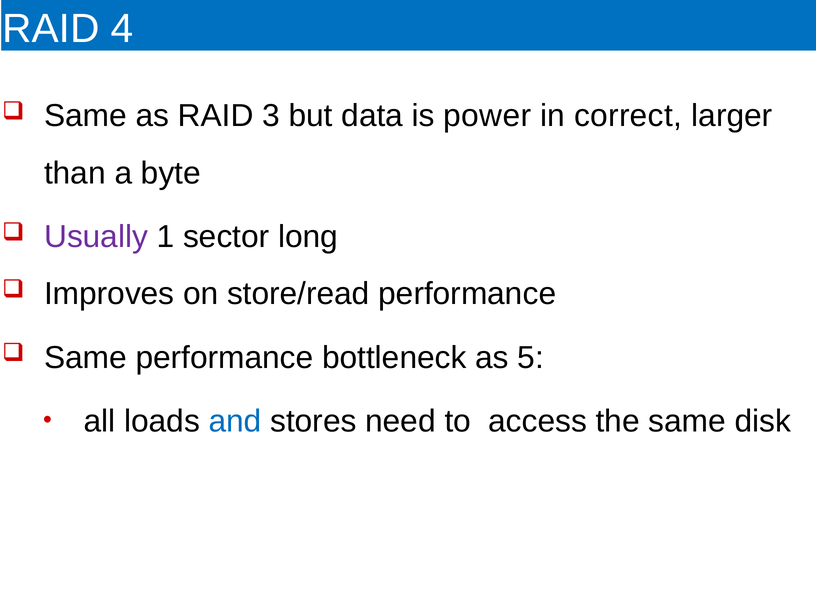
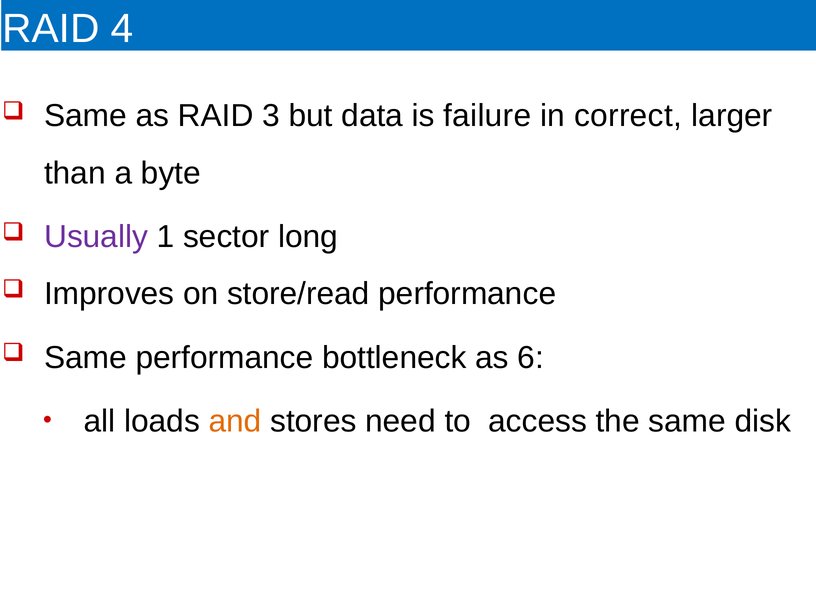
power: power -> failure
5: 5 -> 6
and colour: blue -> orange
